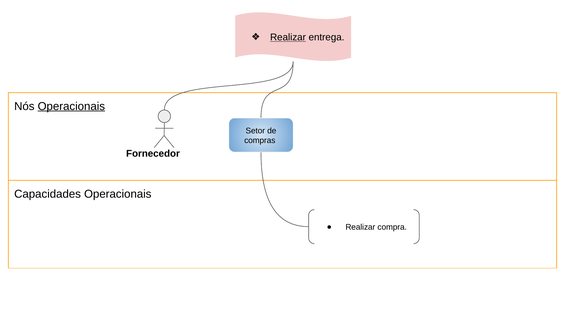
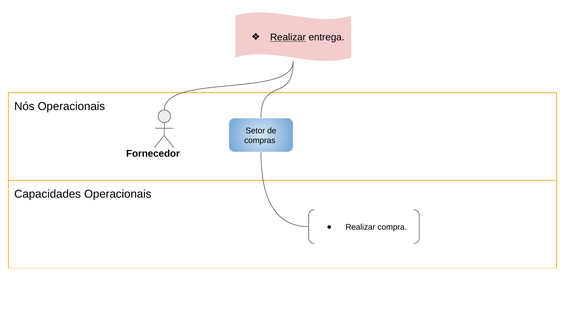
Operacionais at (71, 106) underline: present -> none
